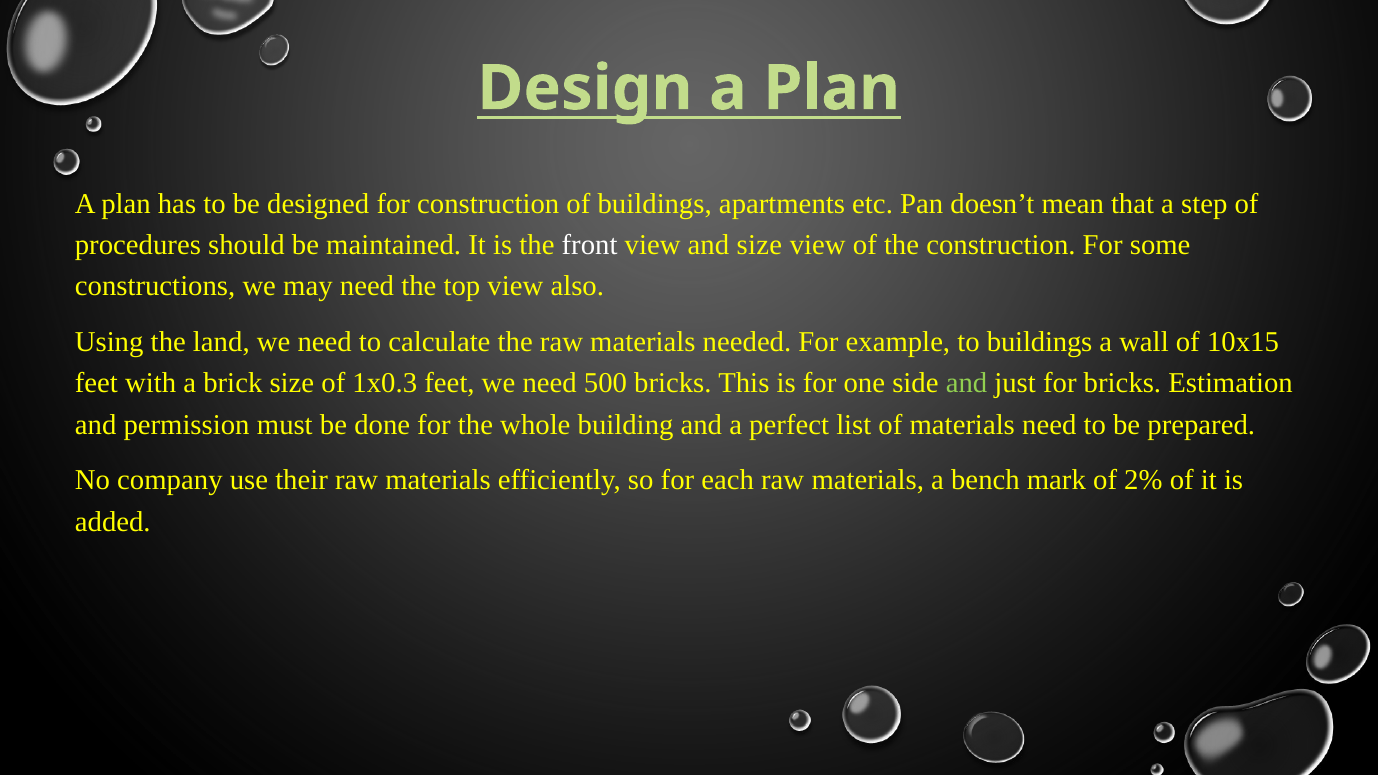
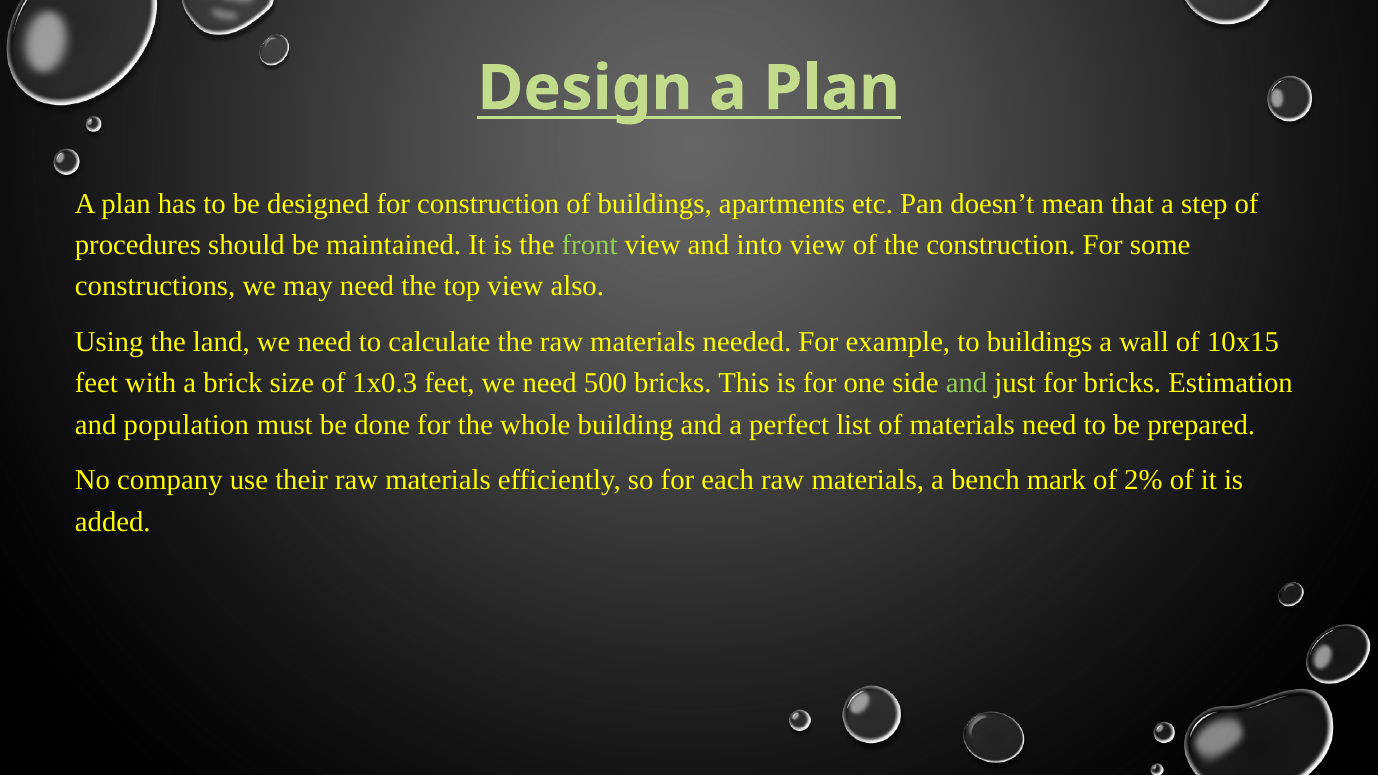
front colour: white -> light green
and size: size -> into
permission: permission -> population
